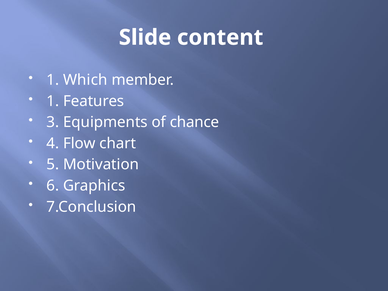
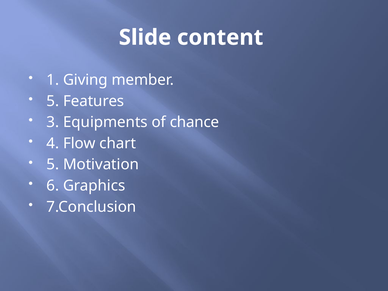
Which: Which -> Giving
1 at (53, 101): 1 -> 5
